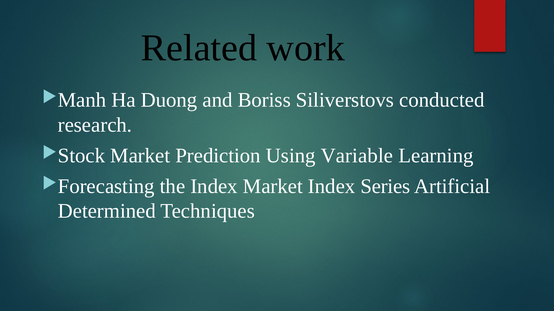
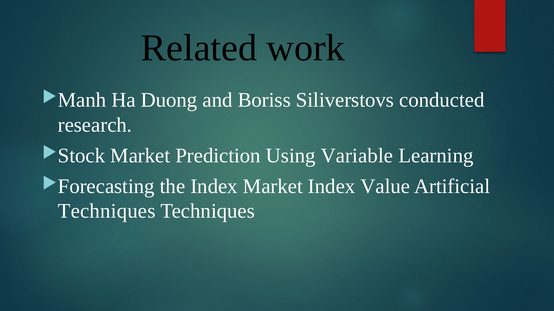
Series: Series -> Value
Determined at (107, 211): Determined -> Techniques
